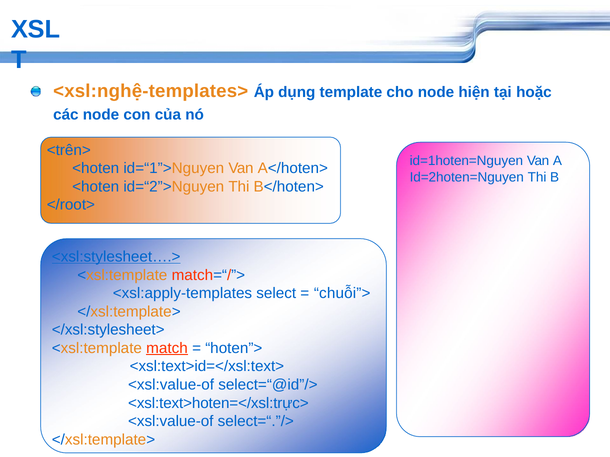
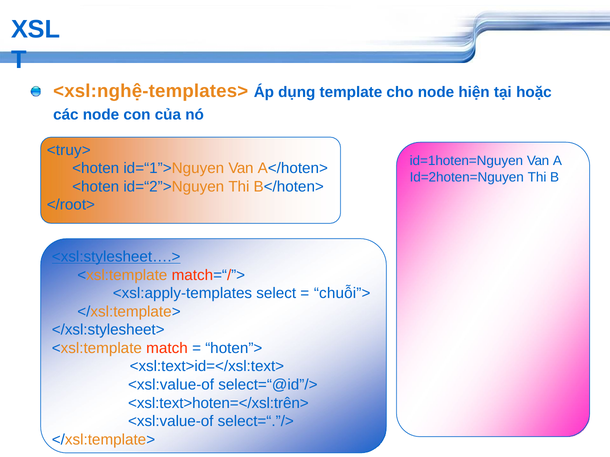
<trên>: <trên> -> <truy>
match underline: present -> none
<xsl:text>hoten=</xsl:trực>: <xsl:text>hoten=</xsl:trực> -> <xsl:text>hoten=</xsl:trên>
